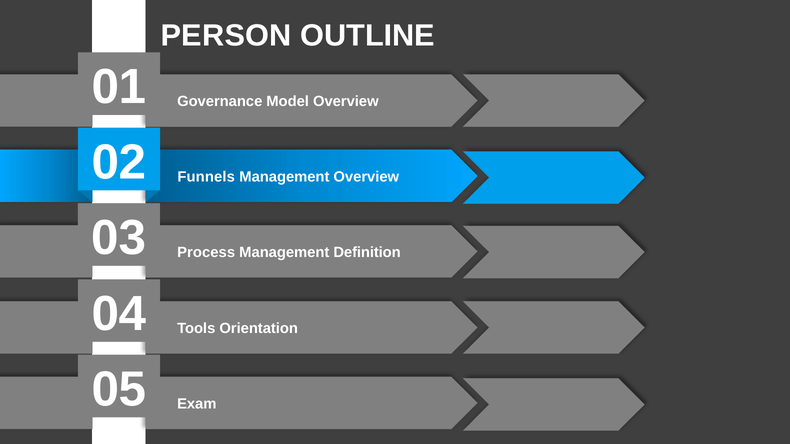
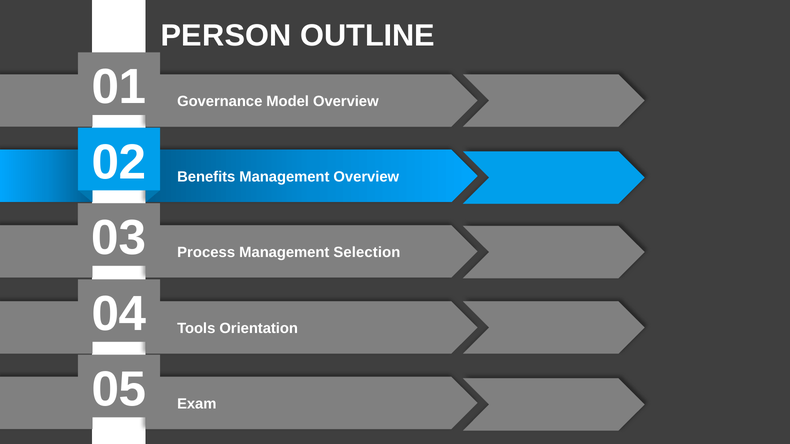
Funnels: Funnels -> Benefits
Definition: Definition -> Selection
